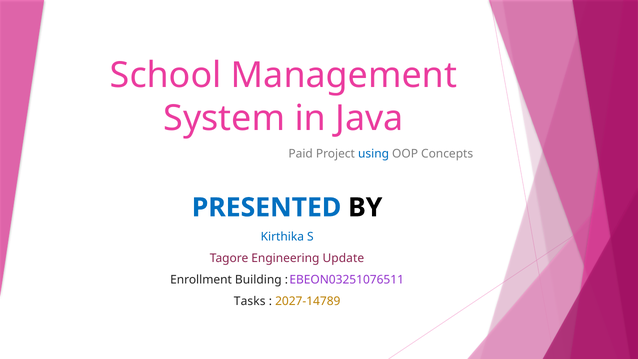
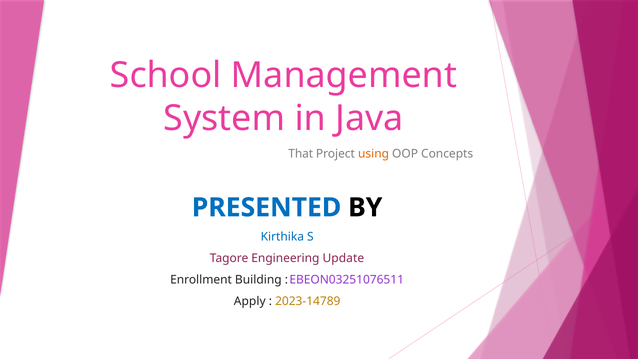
Paid: Paid -> That
using colour: blue -> orange
Tasks: Tasks -> Apply
2027-14789: 2027-14789 -> 2023-14789
